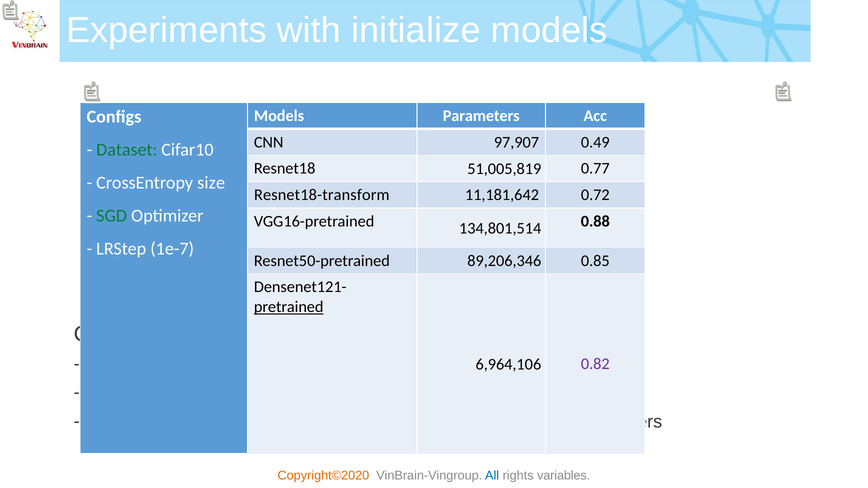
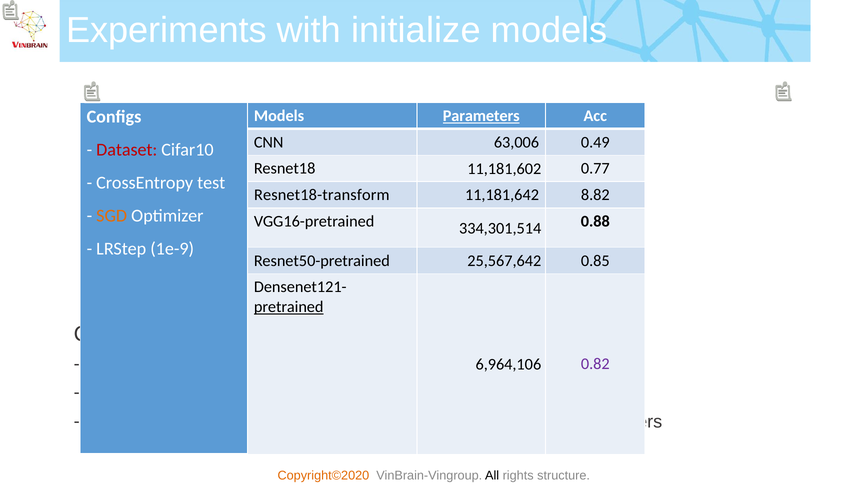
Parameters at (481, 116) underline: none -> present
97,907: 97,907 -> 63,006
Dataset colour: green -> red
51,005,819: 51,005,819 -> 11,181,602
size: size -> test
0.72: 0.72 -> 8.82
SGD colour: green -> orange
134,801,514: 134,801,514 -> 334,301,514
1e-7: 1e-7 -> 1e-9
89,206,346: 89,206,346 -> 25,567,642
All colour: blue -> black
variables: variables -> structure
